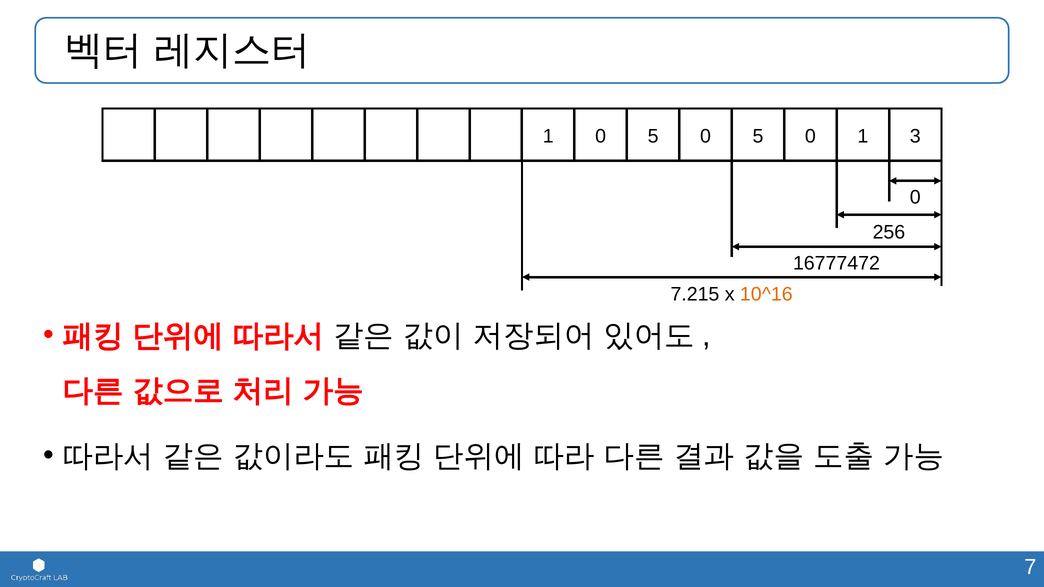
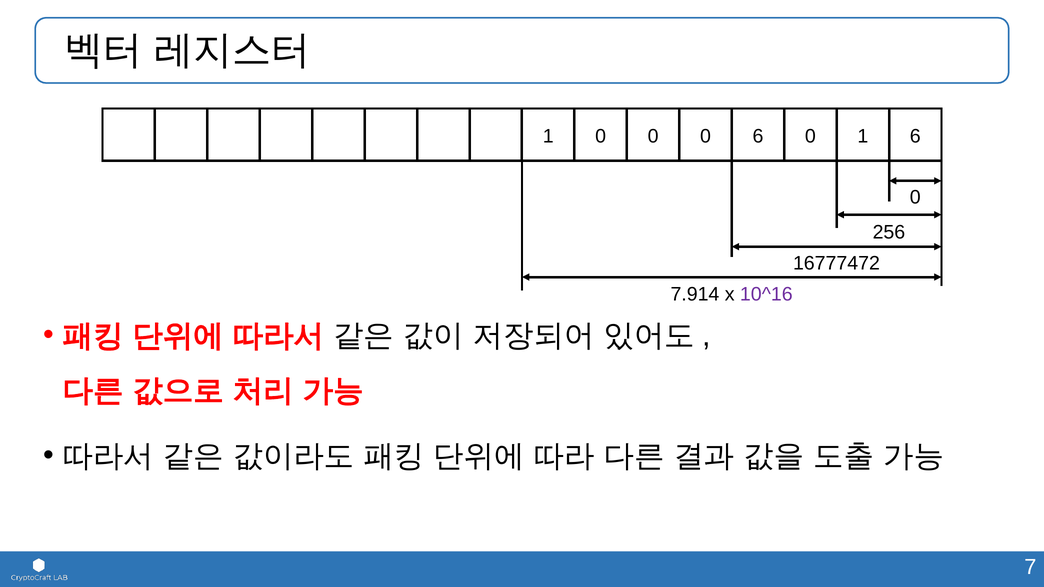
1 0 5: 5 -> 0
5 at (758, 136): 5 -> 6
1 3: 3 -> 6
7.215: 7.215 -> 7.914
10^16 colour: orange -> purple
